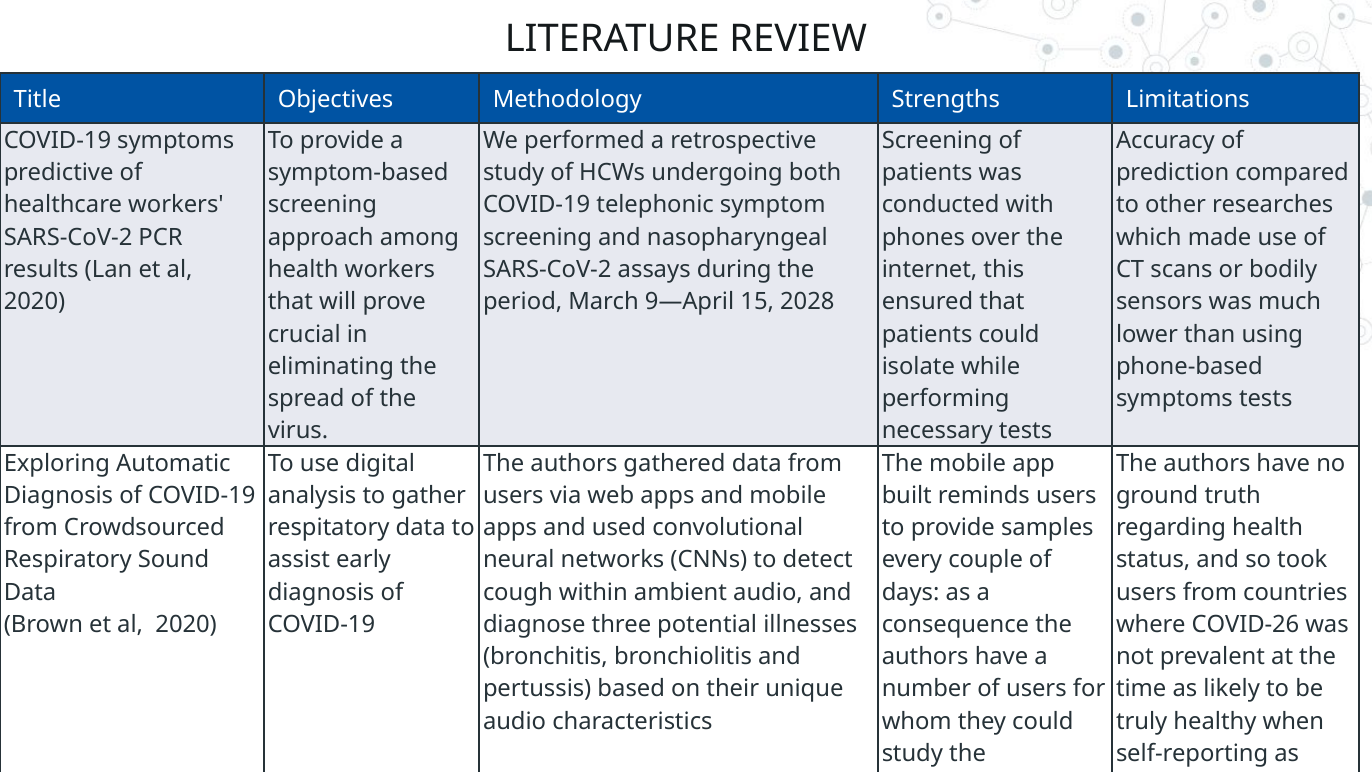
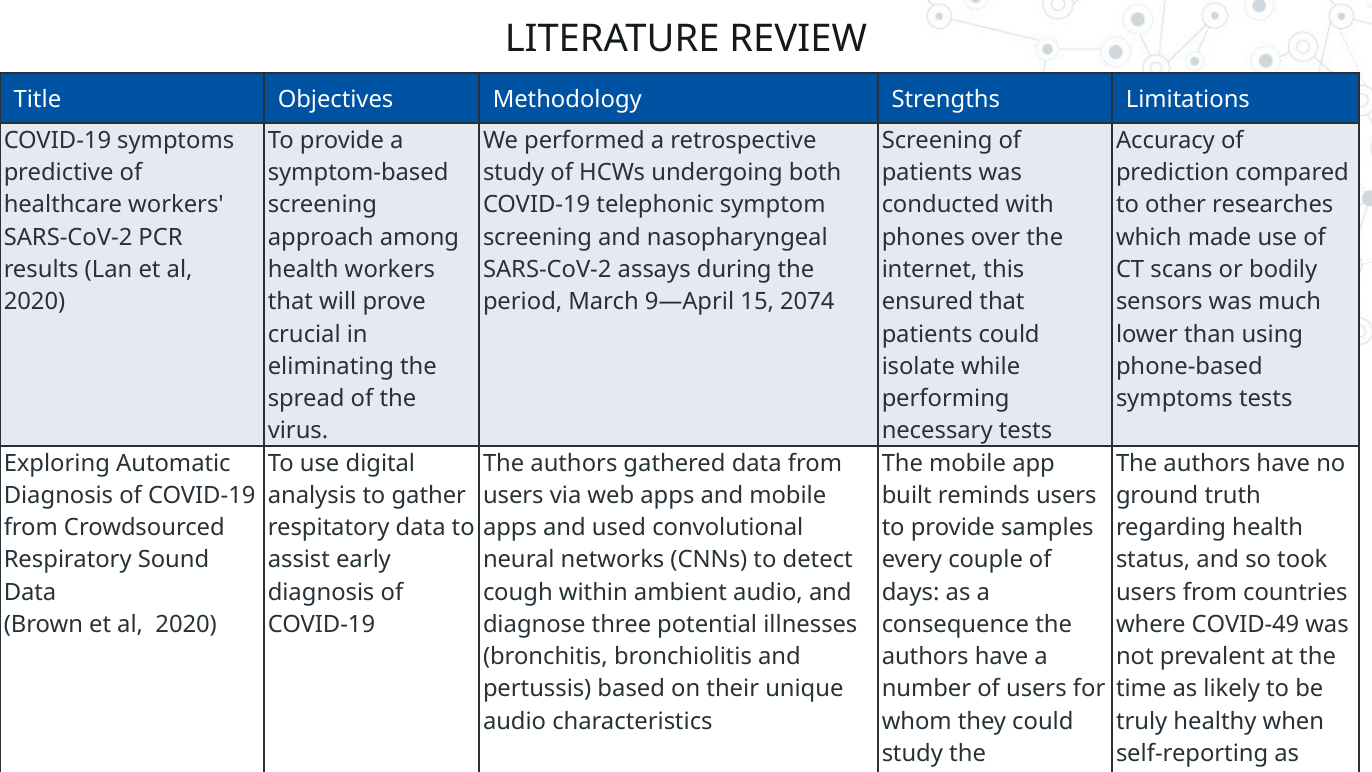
2028: 2028 -> 2074
COVID-26: COVID-26 -> COVID-49
